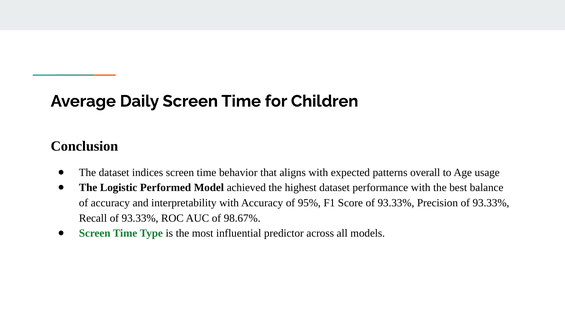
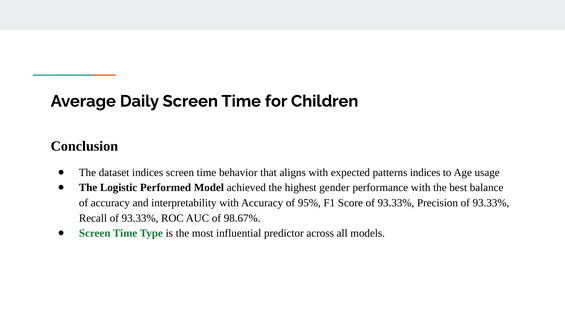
patterns overall: overall -> indices
highest dataset: dataset -> gender
